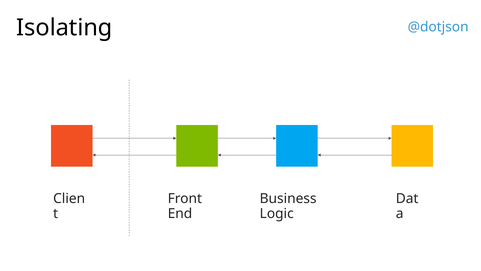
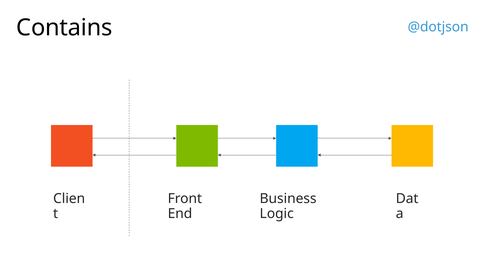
Isolating: Isolating -> Contains
